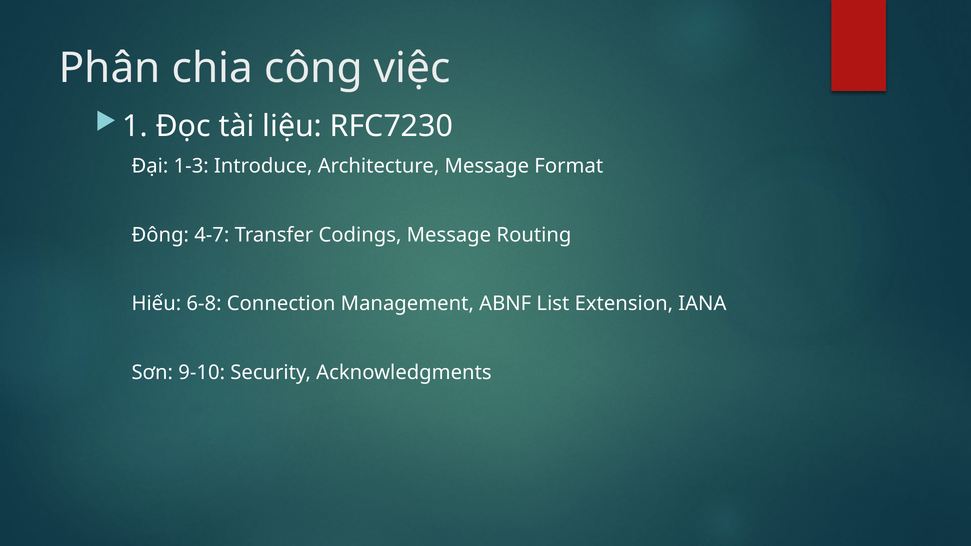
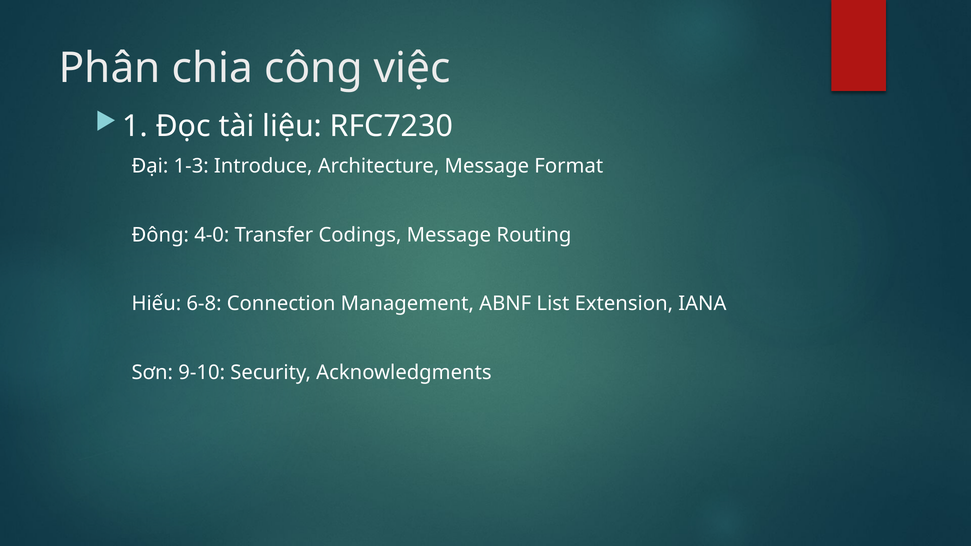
4-7: 4-7 -> 4-0
